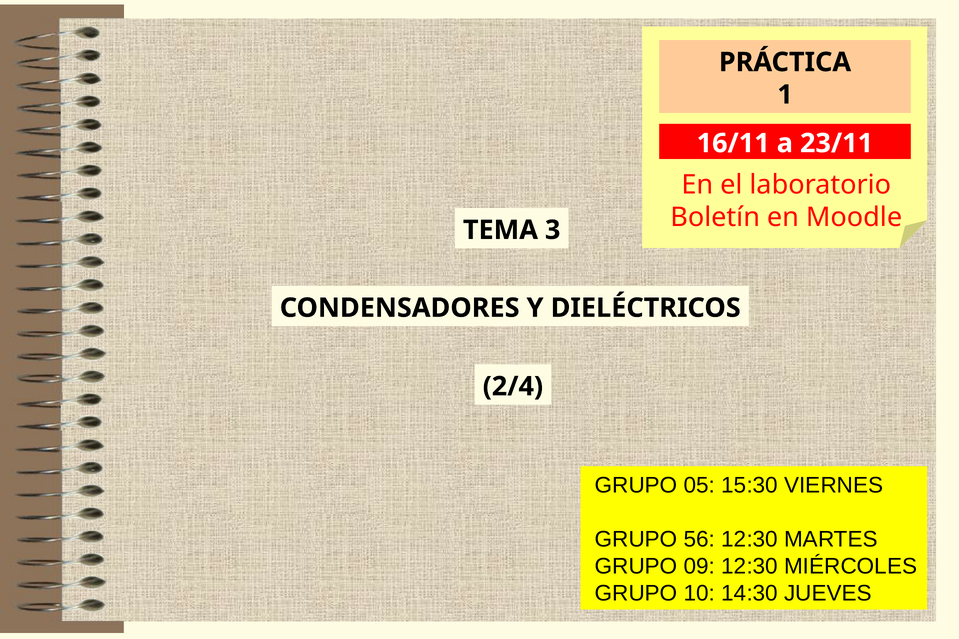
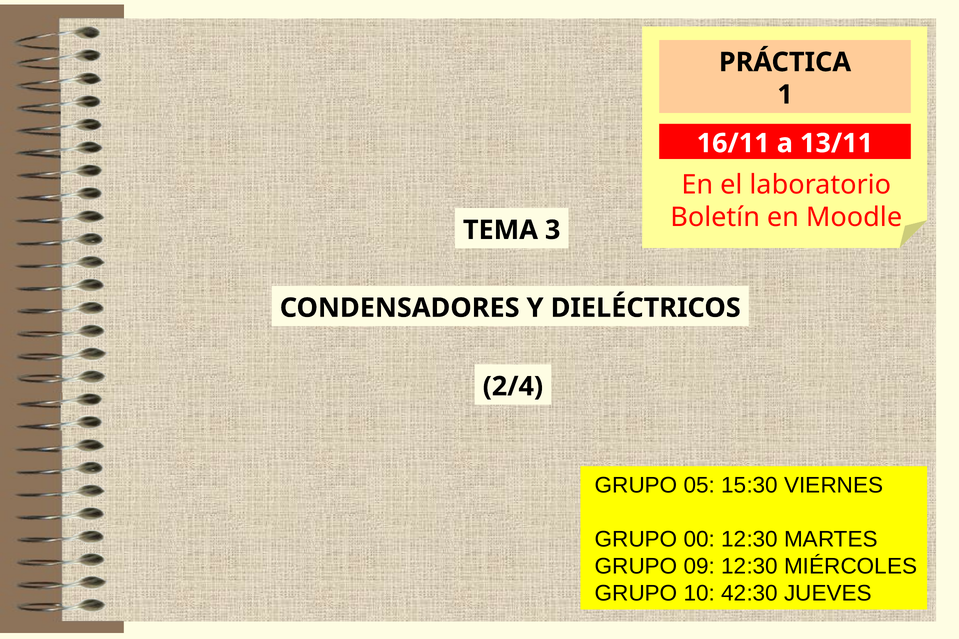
23/11: 23/11 -> 13/11
56: 56 -> 00
14:30: 14:30 -> 42:30
